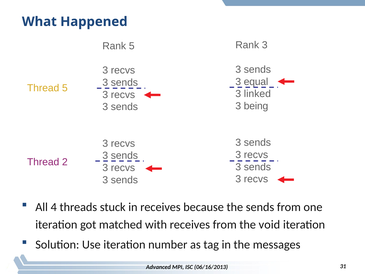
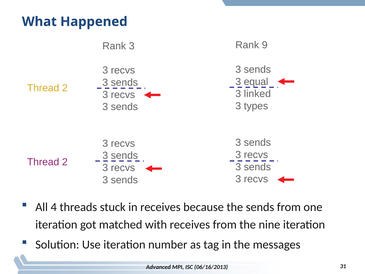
Rank 3: 3 -> 9
Rank 5: 5 -> 3
5 at (65, 88): 5 -> 2
being: being -> types
void: void -> nine
